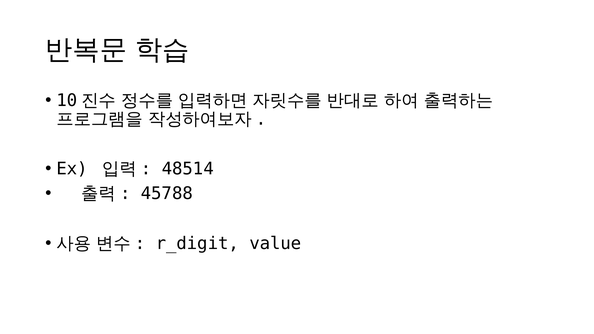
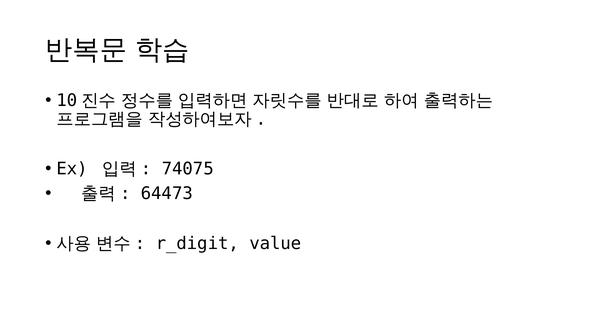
48514: 48514 -> 74075
45788: 45788 -> 64473
